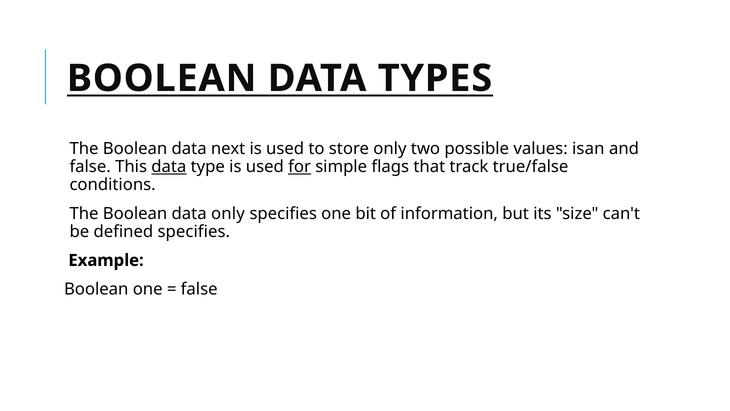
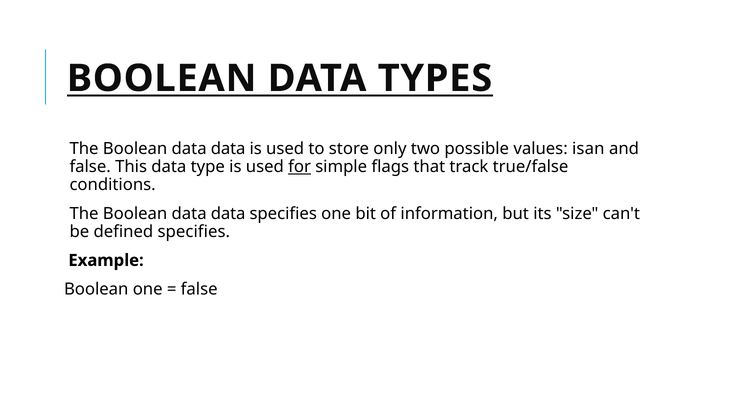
next at (228, 149): next -> data
data at (169, 167) underline: present -> none
only at (228, 213): only -> data
